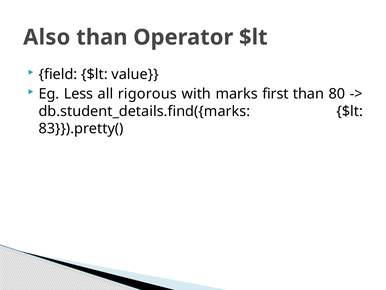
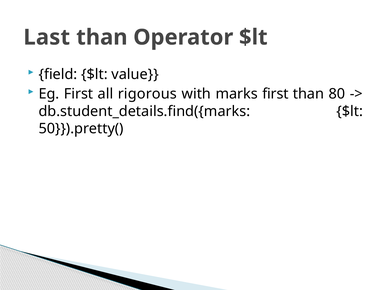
Also: Also -> Last
Eg Less: Less -> First
83}}).pretty(: 83}}).pretty( -> 50}}).pretty(
